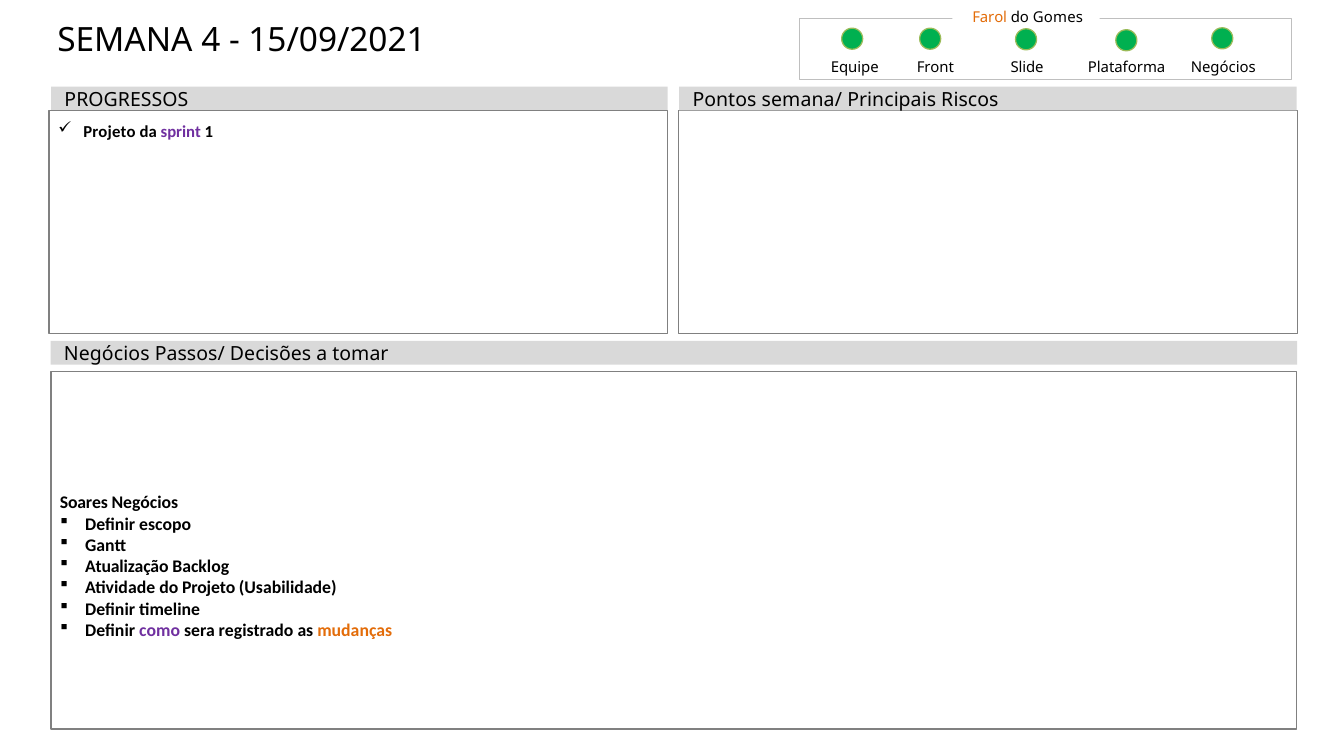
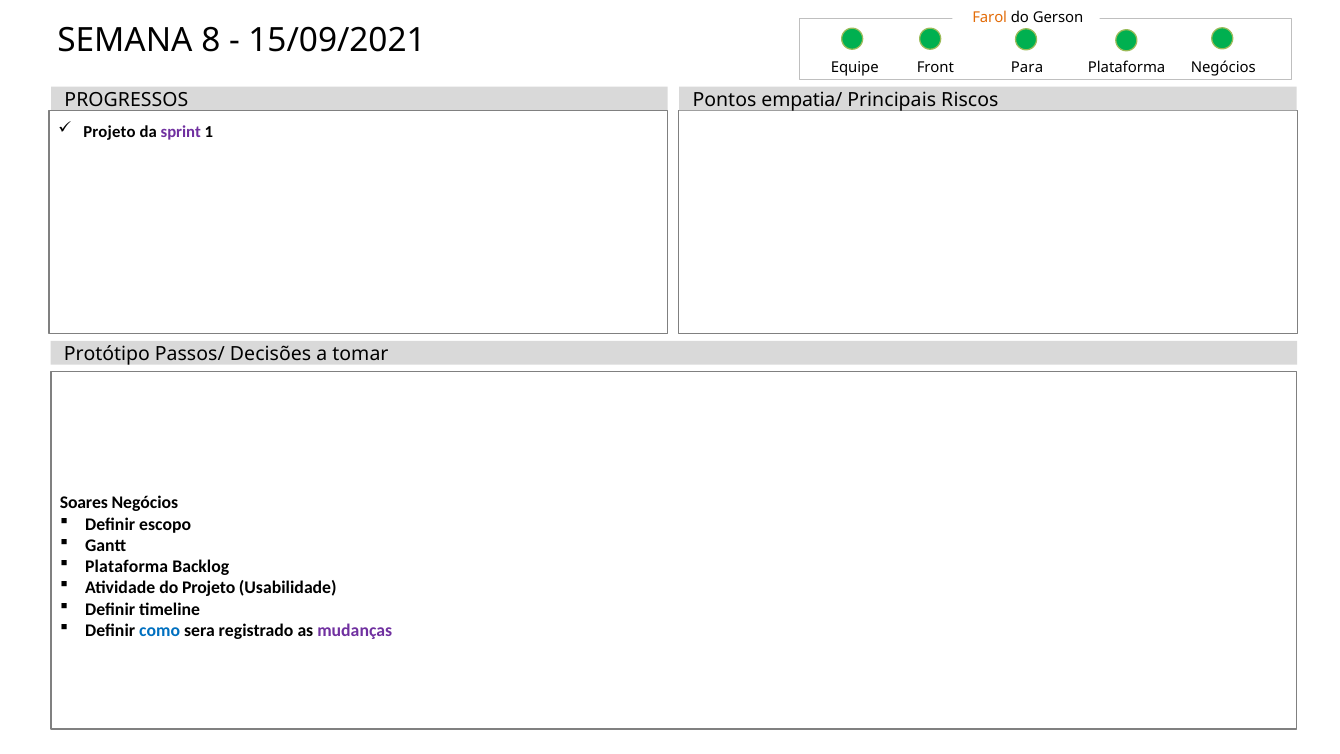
Gomes: Gomes -> Gerson
4: 4 -> 8
Slide: Slide -> Para
semana/: semana/ -> empatia/
Negócios at (107, 354): Negócios -> Protótipo
Atualização at (127, 567): Atualização -> Plataforma
como colour: purple -> blue
mudanças colour: orange -> purple
